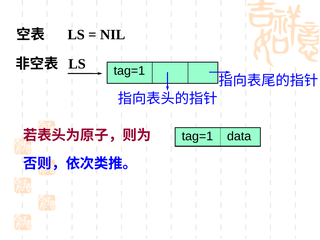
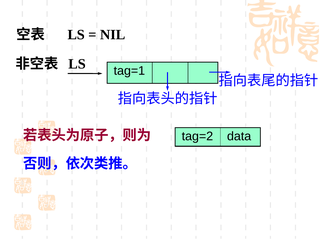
tag=1 at (197, 136): tag=1 -> tag=2
